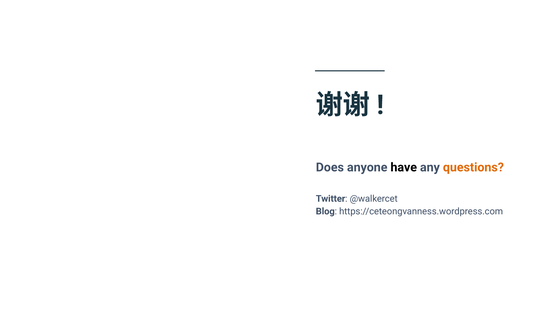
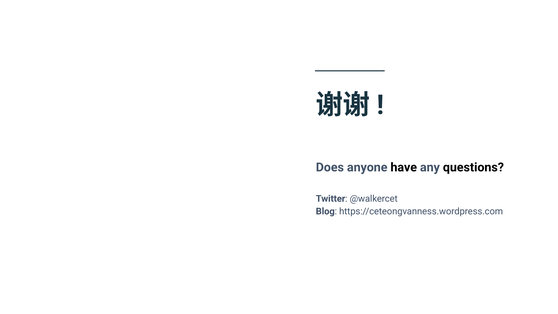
questions colour: orange -> black
